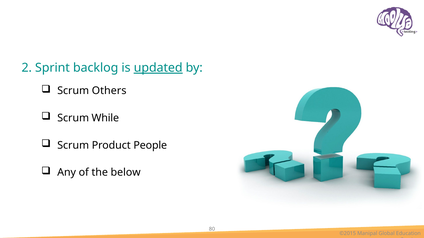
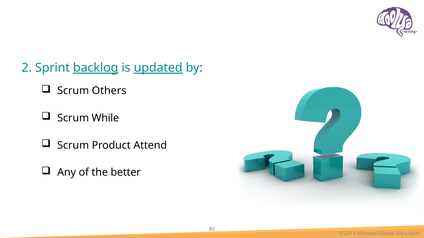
backlog underline: none -> present
People: People -> Attend
below: below -> better
